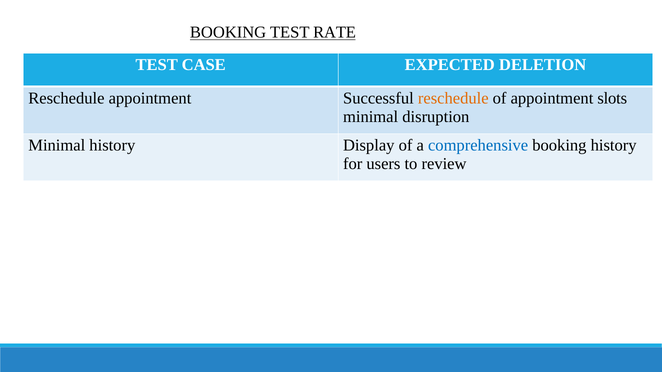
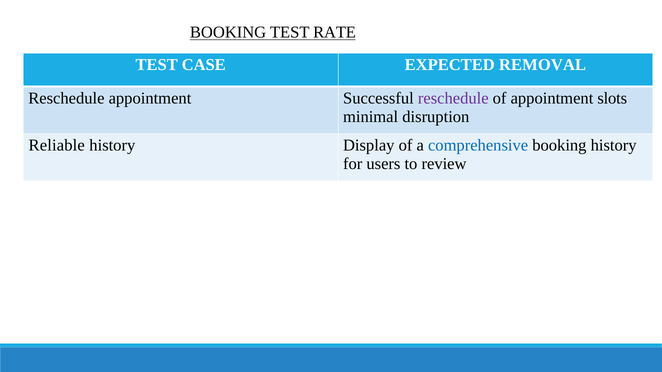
DELETION: DELETION -> REMOVAL
reschedule at (453, 98) colour: orange -> purple
Minimal at (57, 146): Minimal -> Reliable
